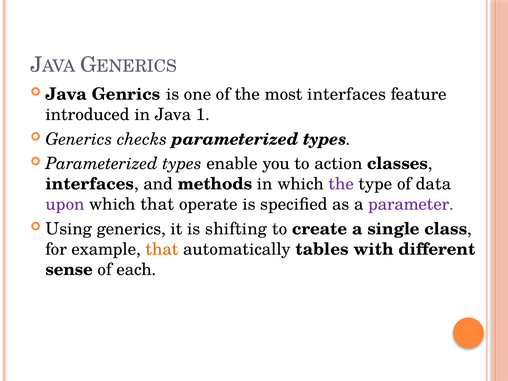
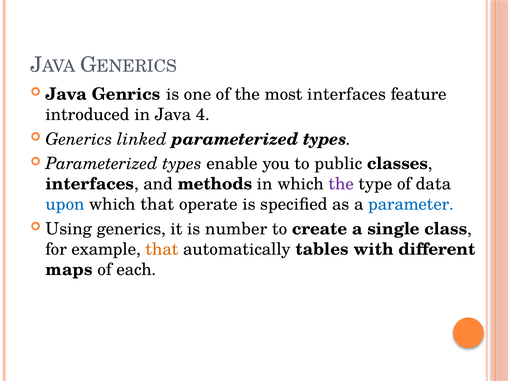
1: 1 -> 4
checks: checks -> linked
action: action -> public
upon colour: purple -> blue
parameter colour: purple -> blue
shifting: shifting -> number
sense: sense -> maps
